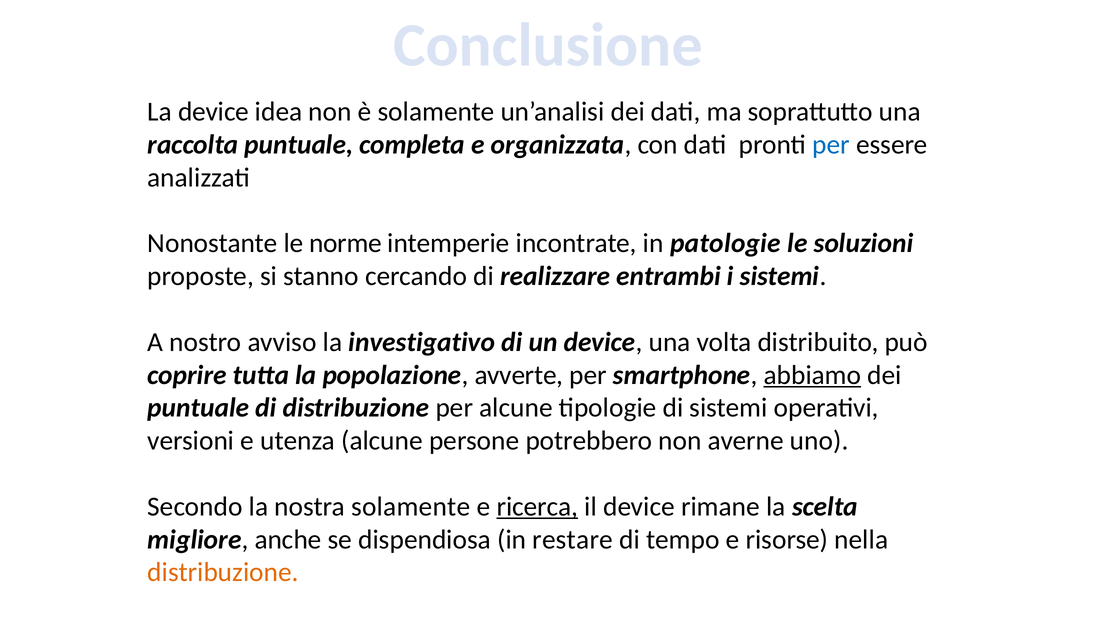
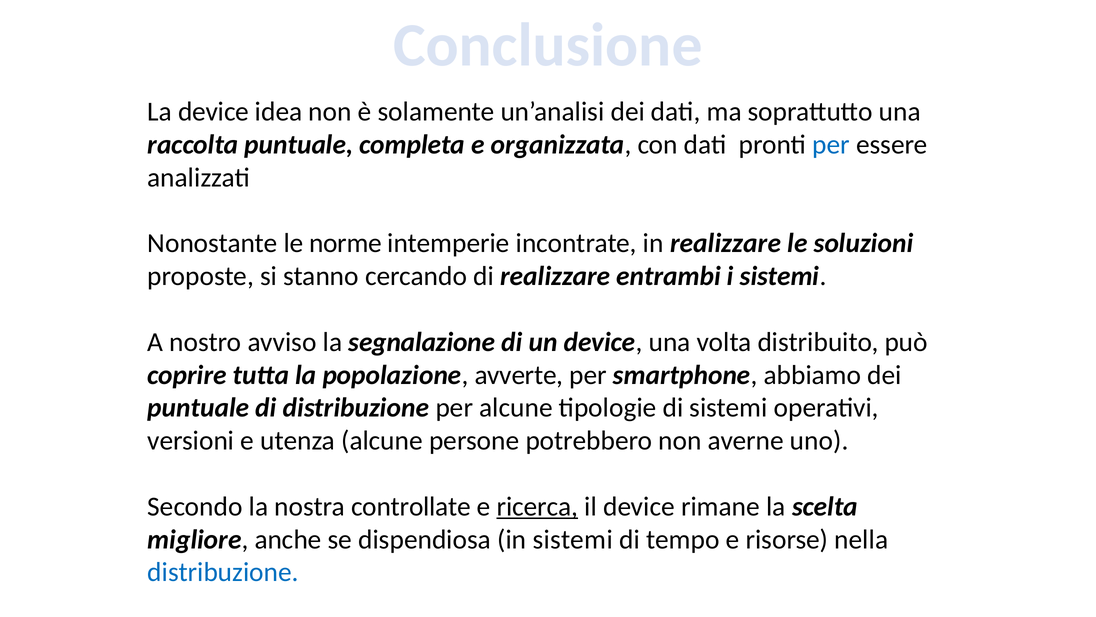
in patologie: patologie -> realizzare
investigativo: investigativo -> segnalazione
abbiamo underline: present -> none
nostra solamente: solamente -> controllate
in restare: restare -> sistemi
distribuzione at (223, 572) colour: orange -> blue
